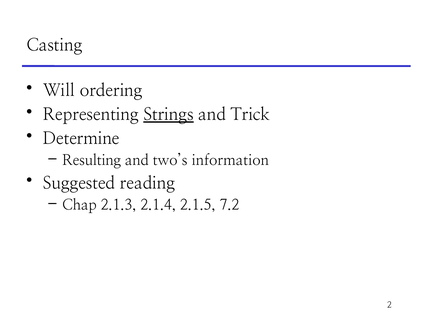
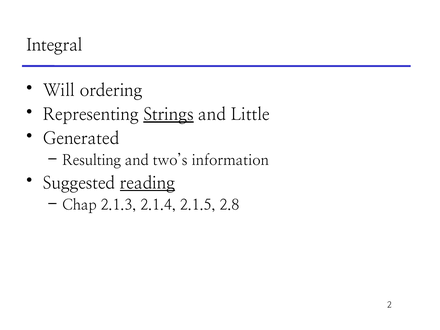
Casting: Casting -> Integral
Trick: Trick -> Little
Determine: Determine -> Generated
reading underline: none -> present
7.2: 7.2 -> 2.8
